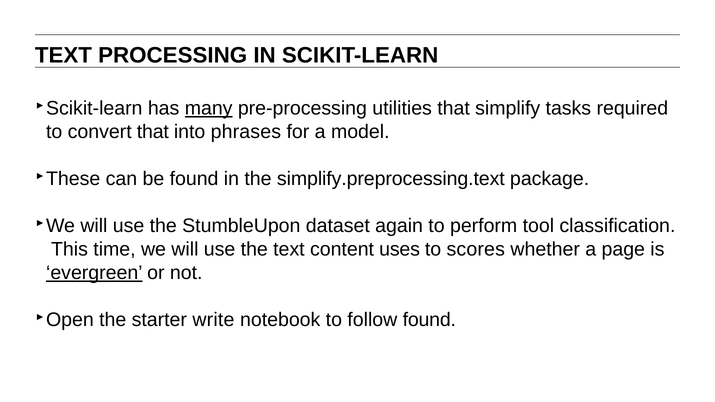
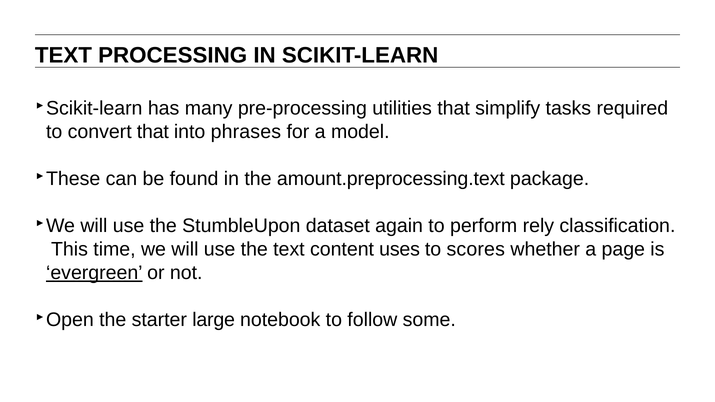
many underline: present -> none
simplify.preprocessing.text: simplify.preprocessing.text -> amount.preprocessing.text
tool: tool -> rely
write: write -> large
follow found: found -> some
